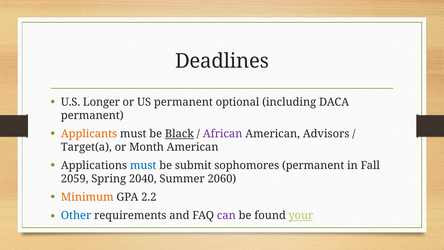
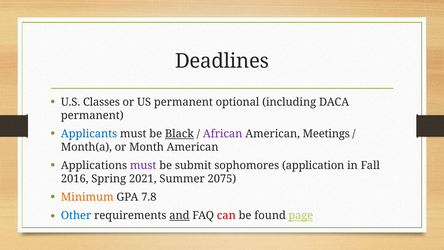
Longer: Longer -> Classes
Applicants colour: orange -> blue
Advisors: Advisors -> Meetings
Target(a: Target(a -> Month(a
must at (143, 165) colour: blue -> purple
sophomores permanent: permanent -> application
2059: 2059 -> 2016
2040: 2040 -> 2021
2060: 2060 -> 2075
2.2: 2.2 -> 7.8
and underline: none -> present
can colour: purple -> red
your: your -> page
